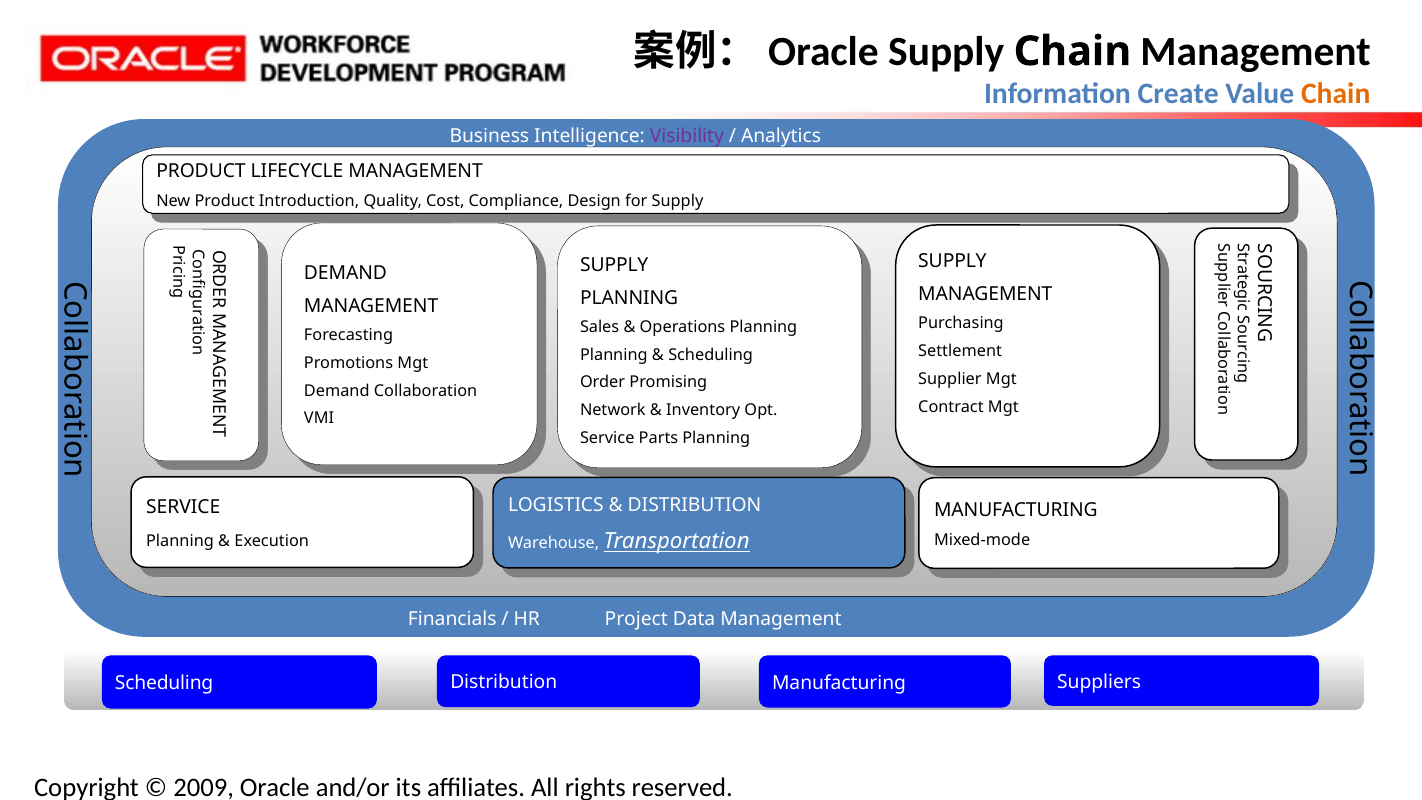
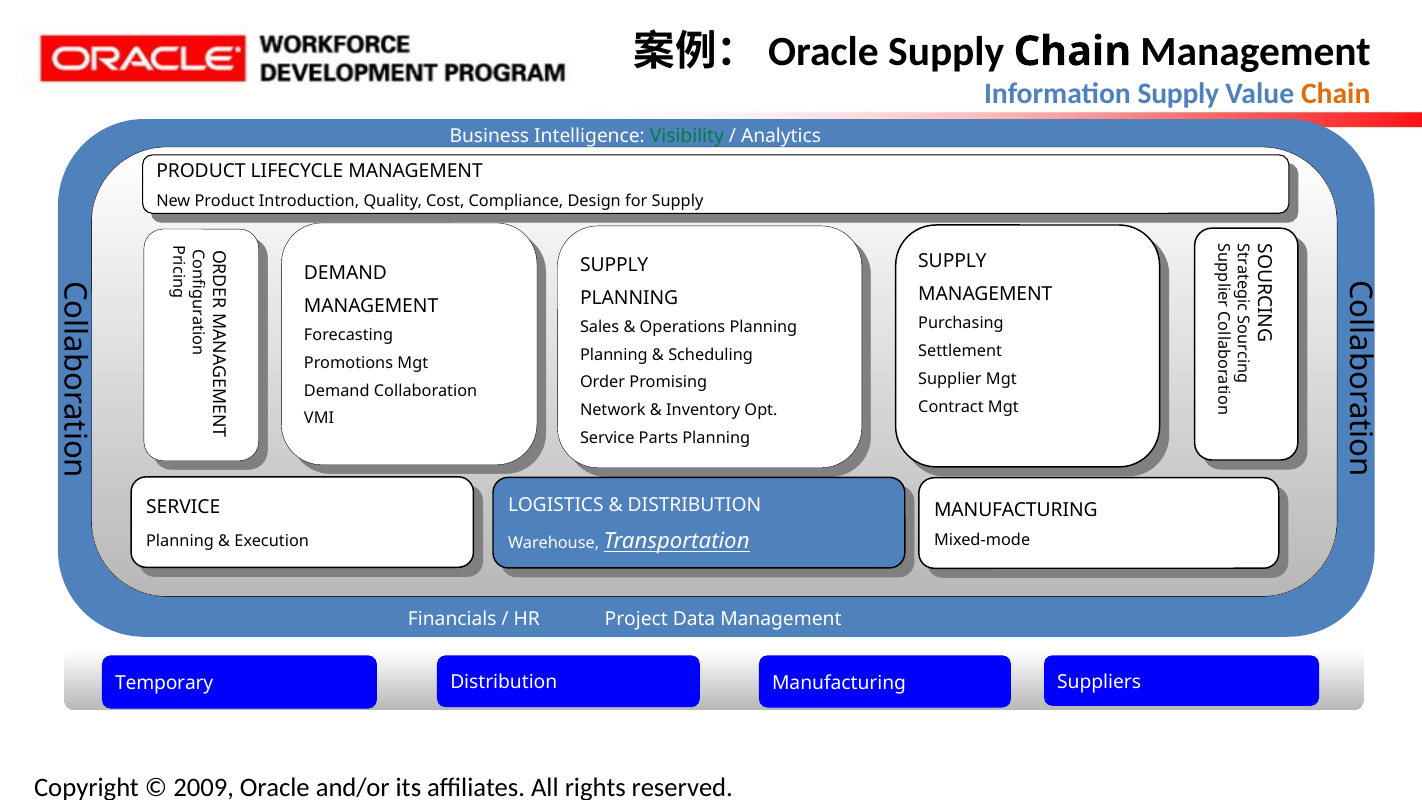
Information Create: Create -> Supply
Visibility colour: purple -> green
Scheduling at (164, 683): Scheduling -> Temporary
